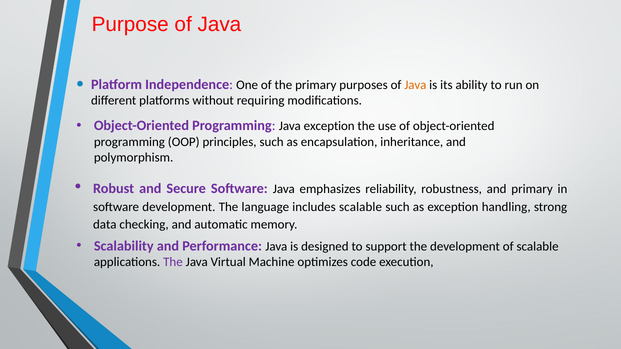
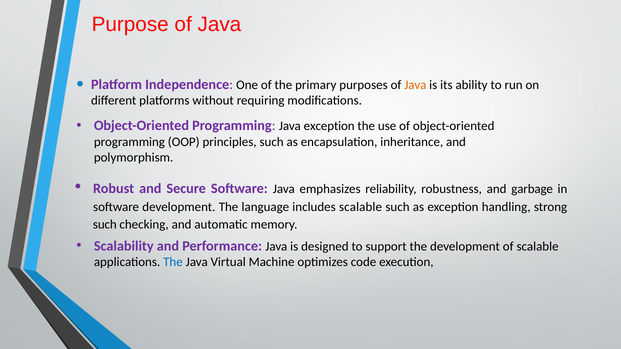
and primary: primary -> garbage
data at (105, 225): data -> such
The at (173, 262) colour: purple -> blue
